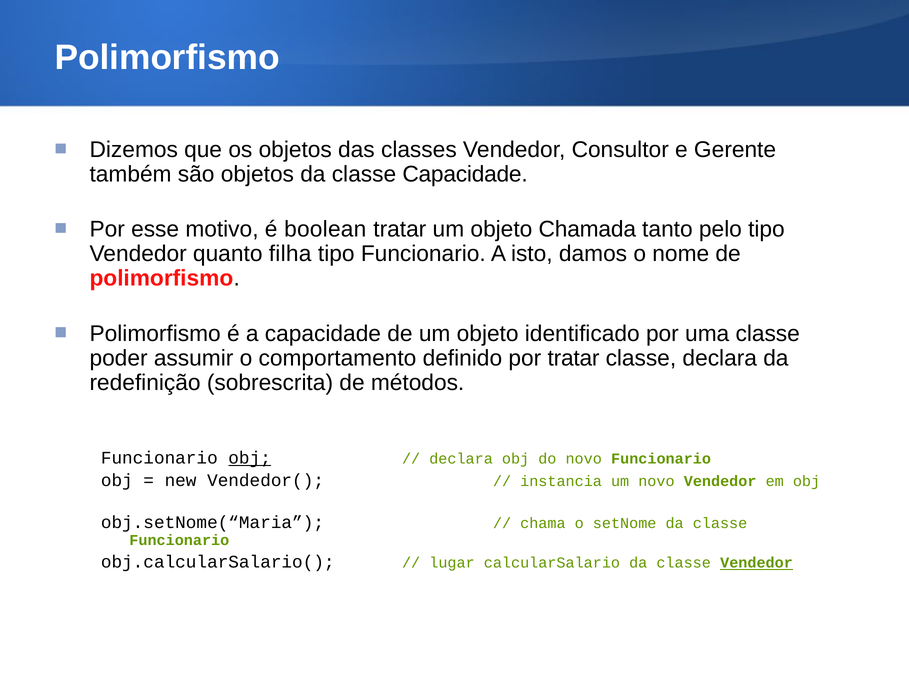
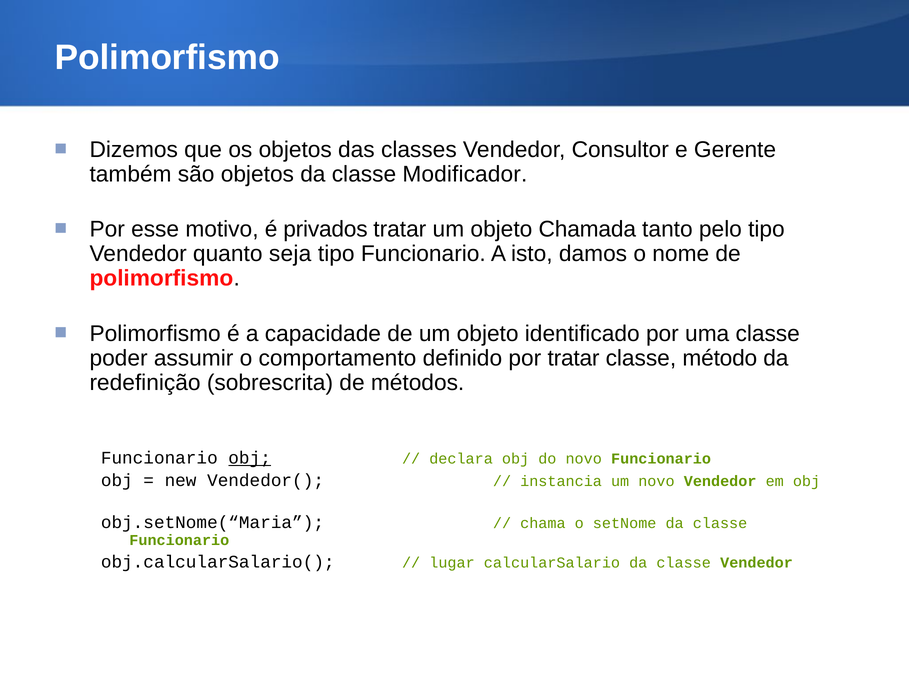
classe Capacidade: Capacidade -> Modificador
boolean: boolean -> privados
filha: filha -> seja
classe declara: declara -> método
Vendedor at (757, 564) underline: present -> none
